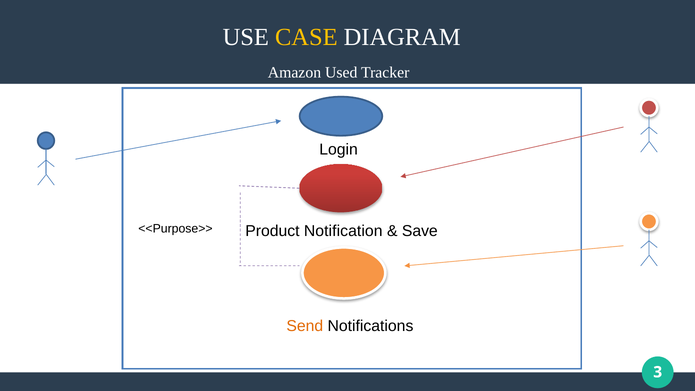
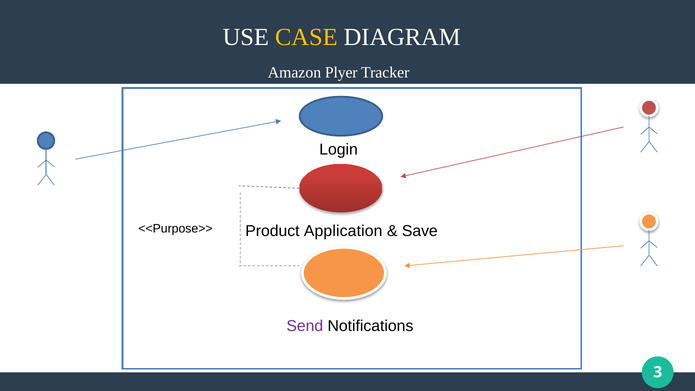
Used: Used -> Plyer
Notification: Notification -> Application
Send colour: orange -> purple
